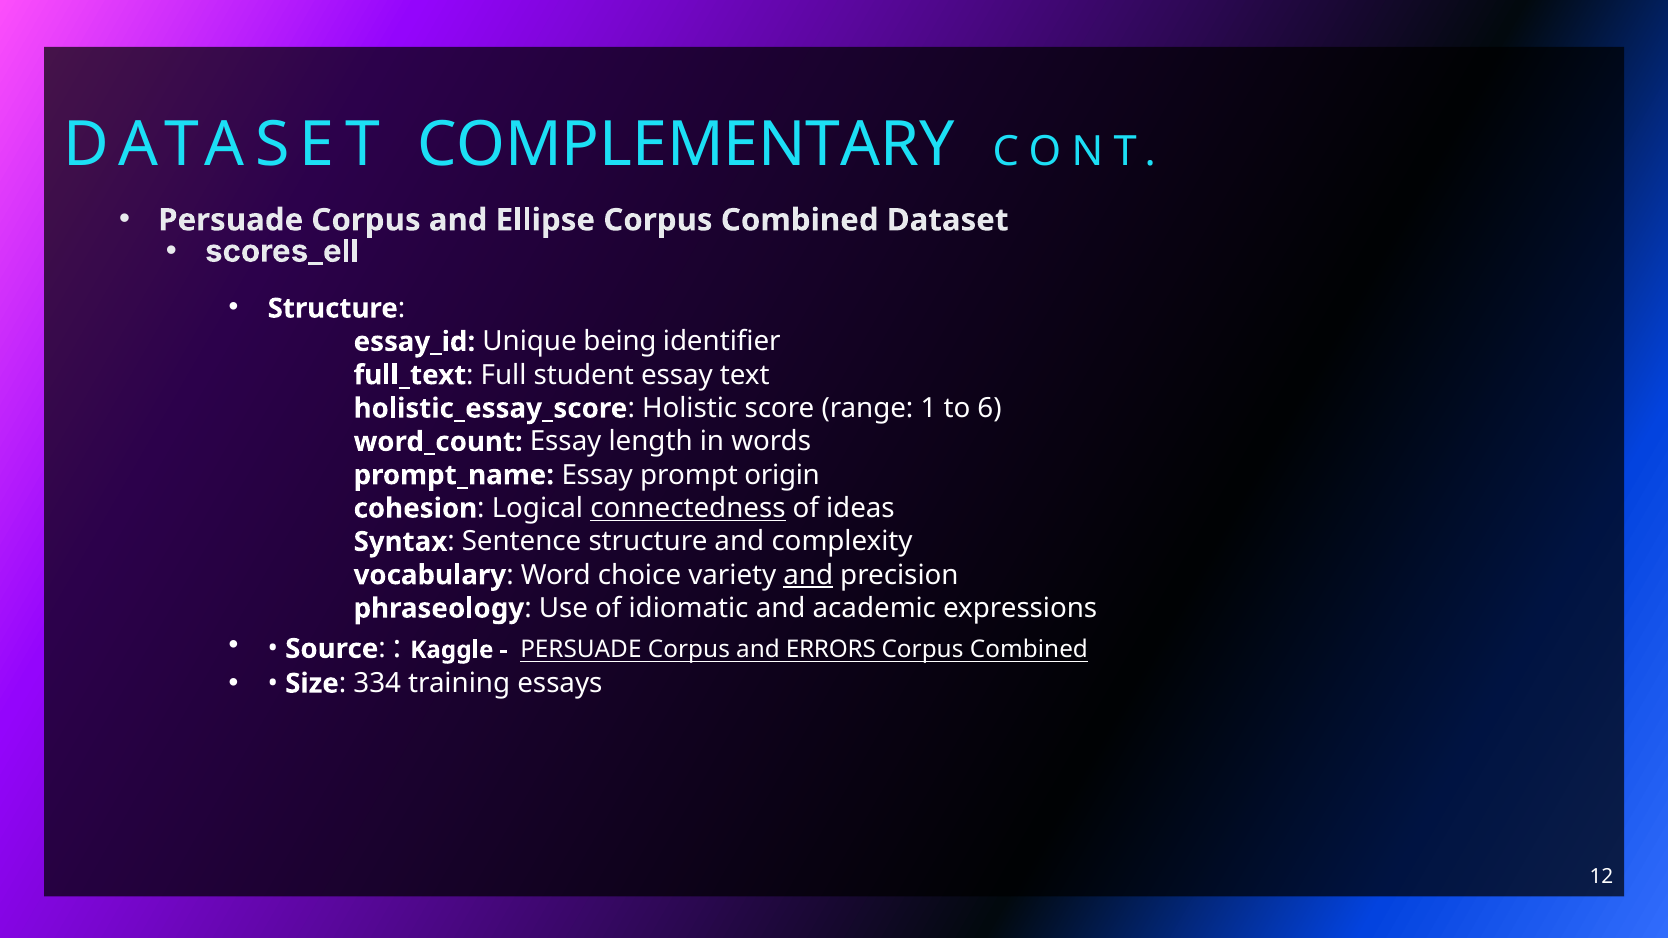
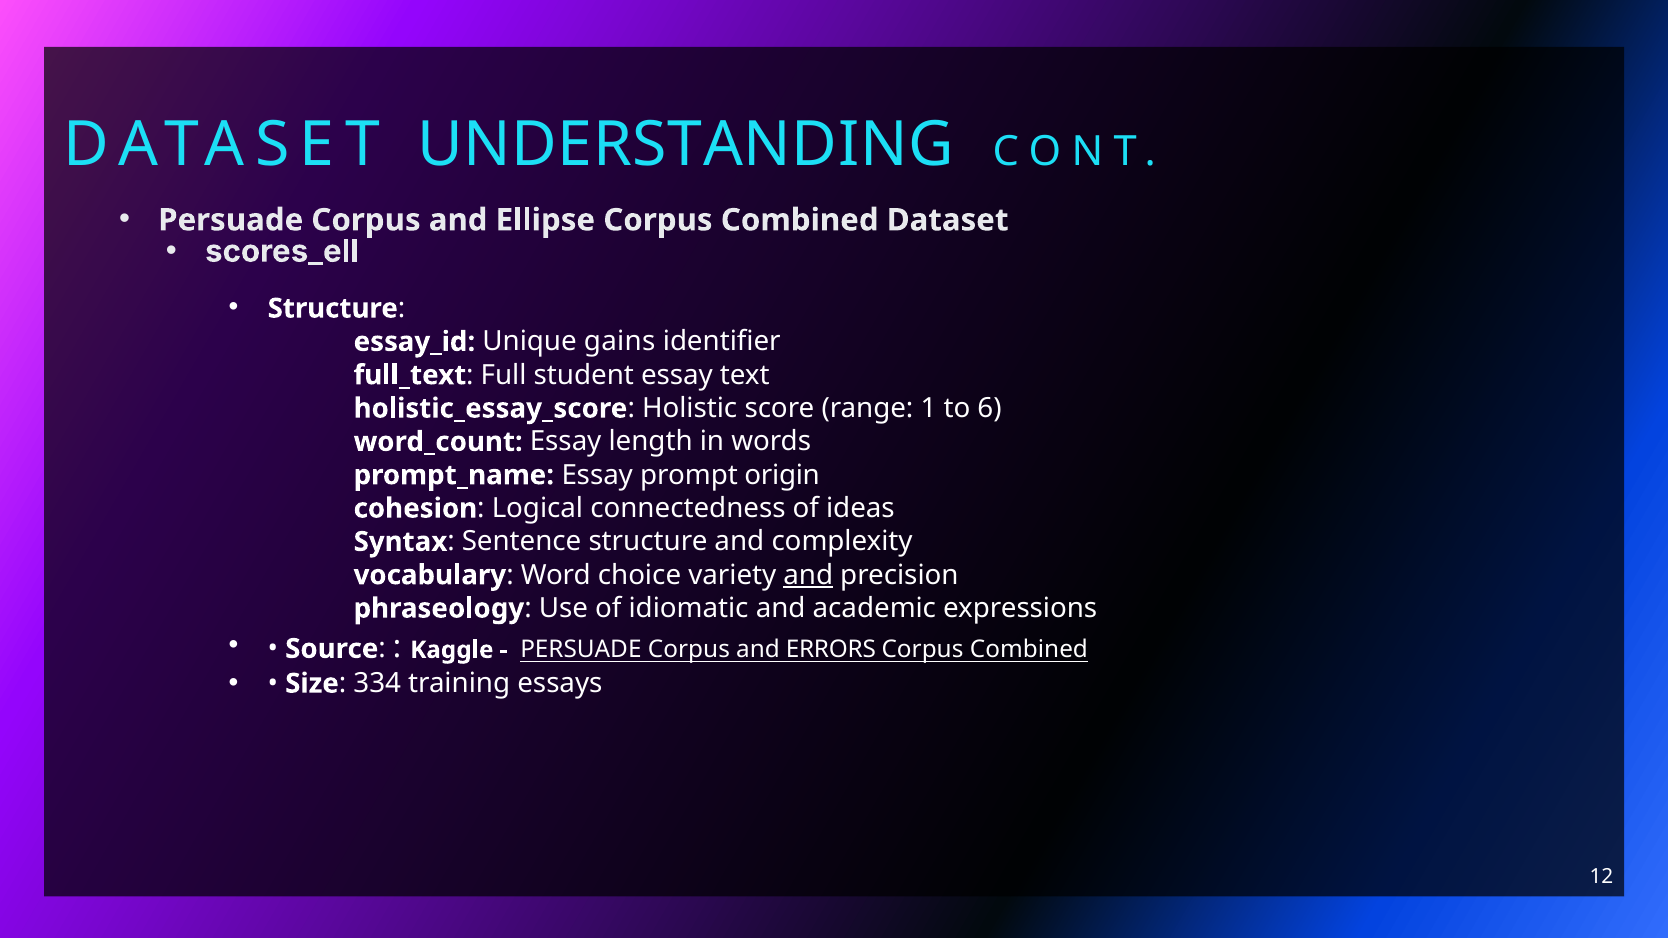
COMPLEMENTARY: COMPLEMENTARY -> UNDERSTANDING
being: being -> gains
connectedness underline: present -> none
